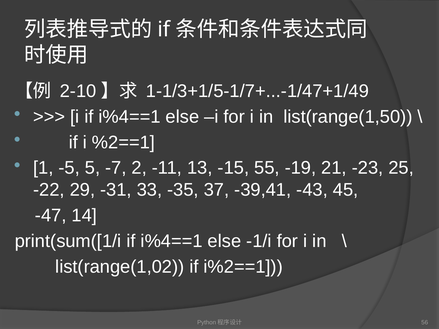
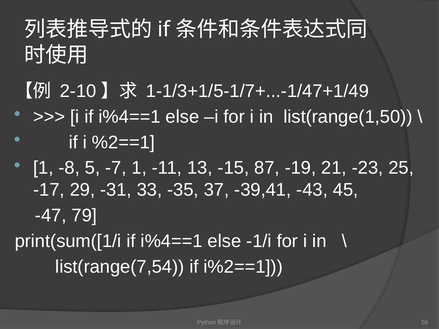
-5: -5 -> -8
-7 2: 2 -> 1
55: 55 -> 87
-22: -22 -> -17
14: 14 -> 79
list(range(1,02: list(range(1,02 -> list(range(7,54
